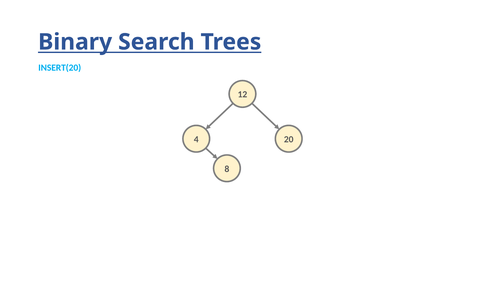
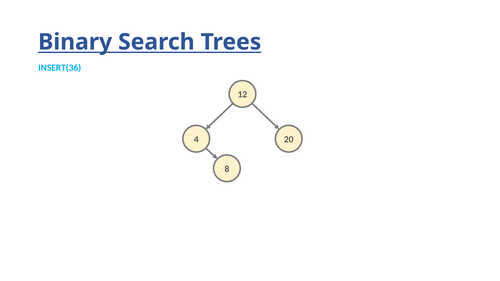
INSERT(20: INSERT(20 -> INSERT(36
